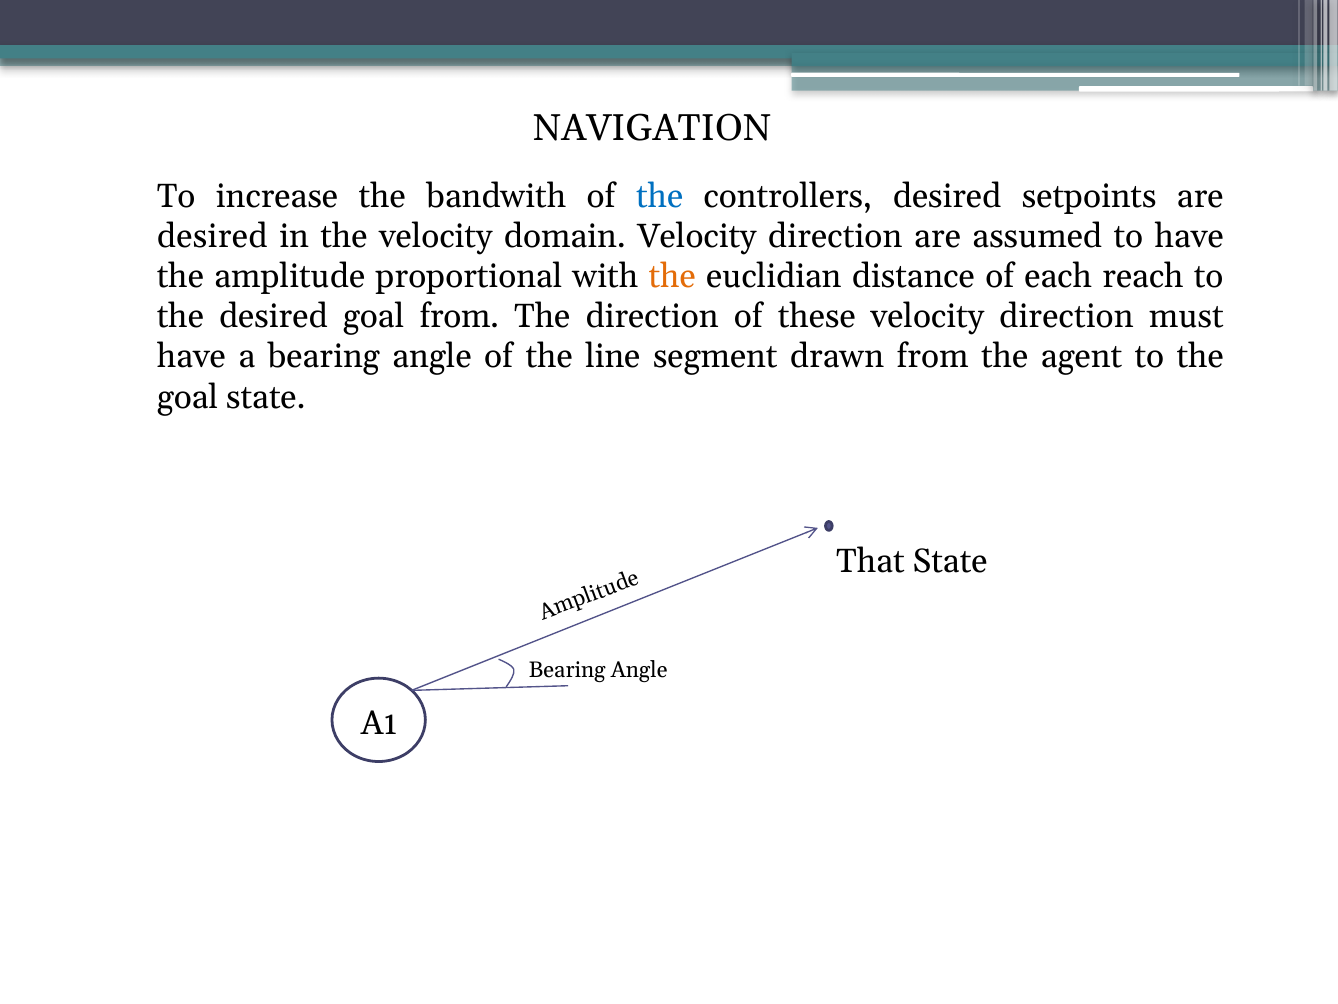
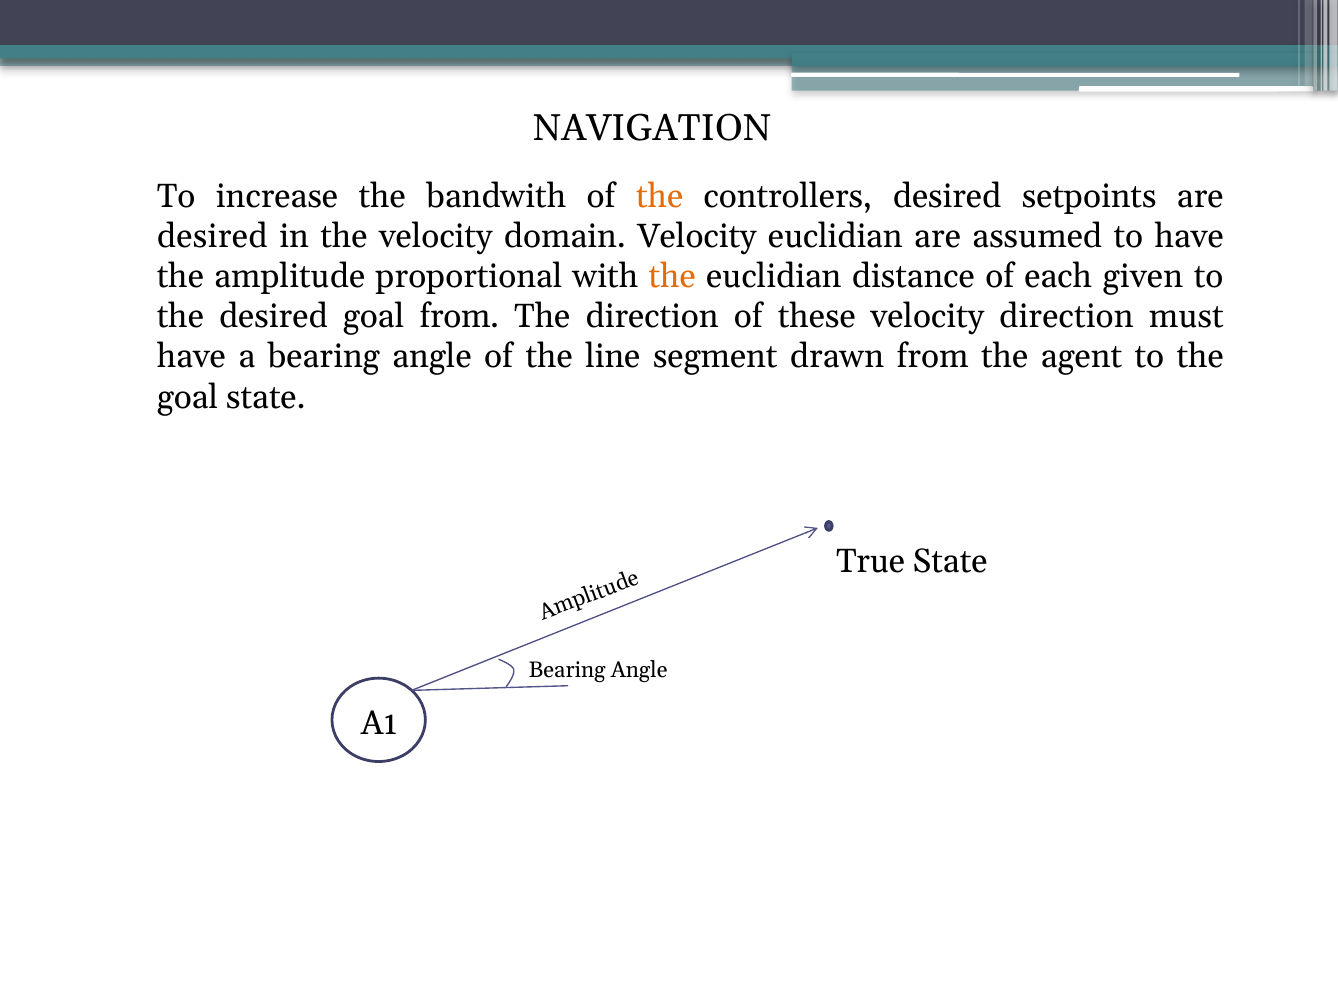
the at (660, 196) colour: blue -> orange
domain Velocity direction: direction -> euclidian
reach: reach -> given
That: That -> True
